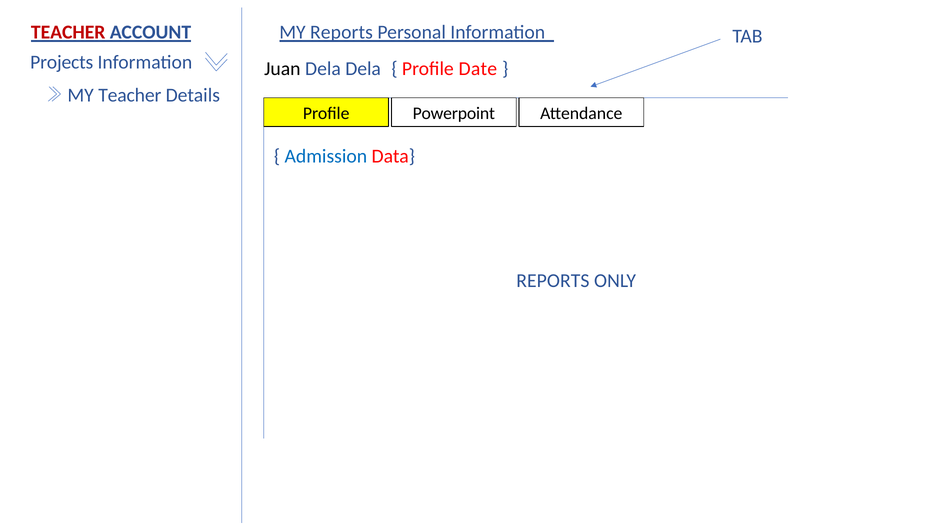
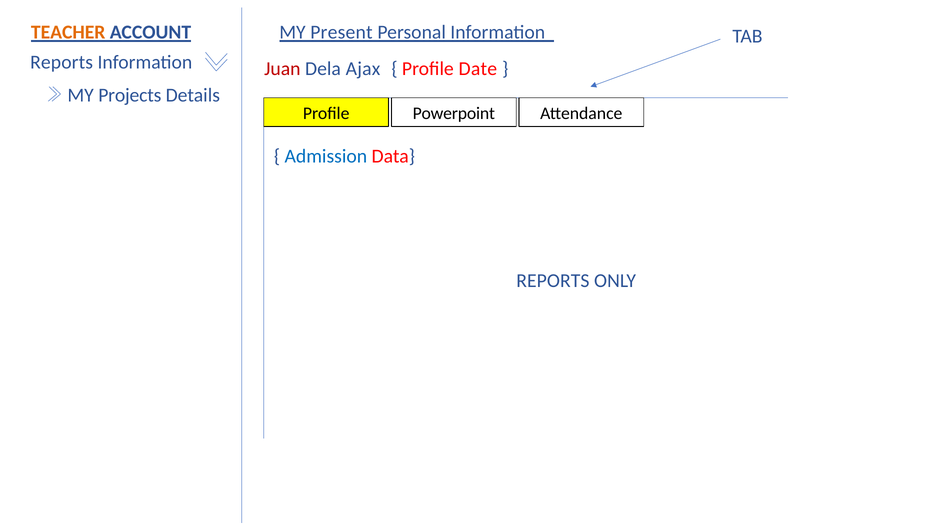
TEACHER at (68, 32) colour: red -> orange
MY Reports: Reports -> Present
Projects at (62, 62): Projects -> Reports
Juan colour: black -> red
Dela Dela: Dela -> Ajax
MY Teacher: Teacher -> Projects
